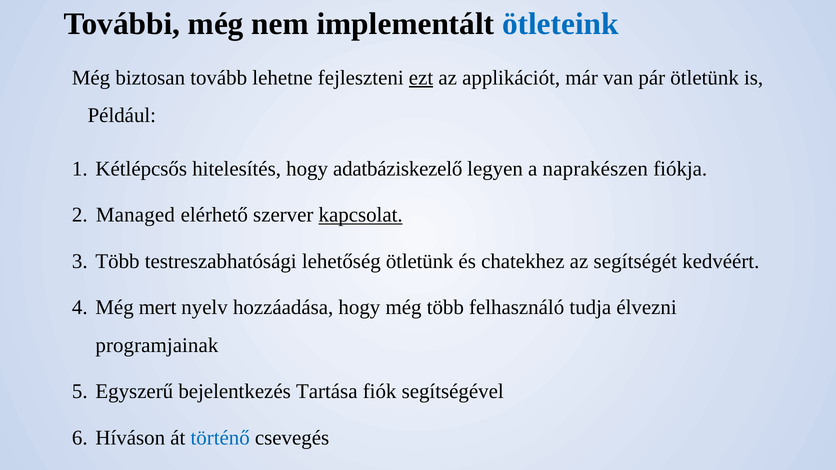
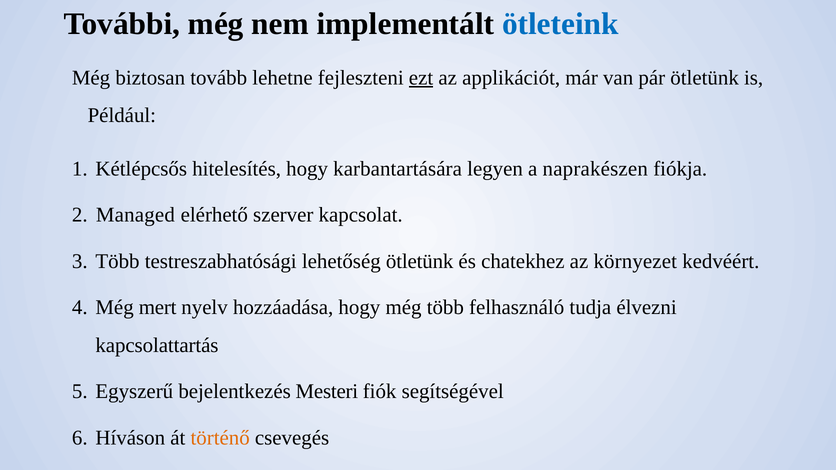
adatbáziskezelő: adatbáziskezelő -> karbantartására
kapcsolat underline: present -> none
segítségét: segítségét -> környezet
programjainak: programjainak -> kapcsolattartás
Tartása: Tartása -> Mesteri
történő colour: blue -> orange
